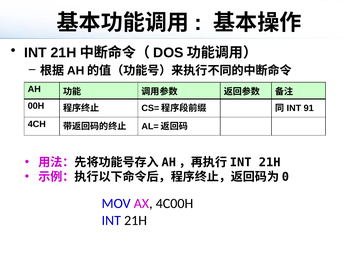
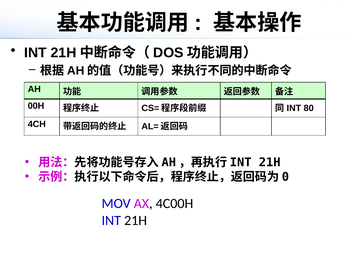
91: 91 -> 80
